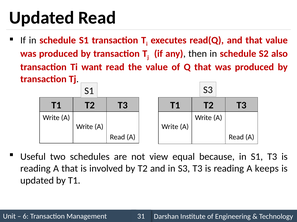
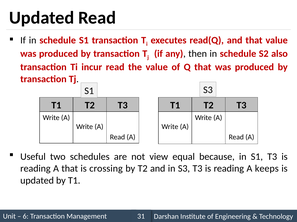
want: want -> incur
involved: involved -> crossing
